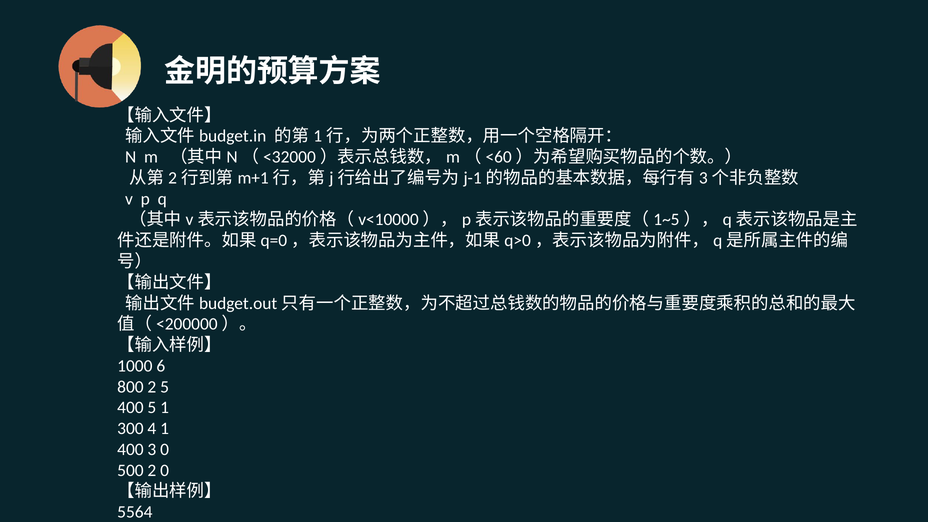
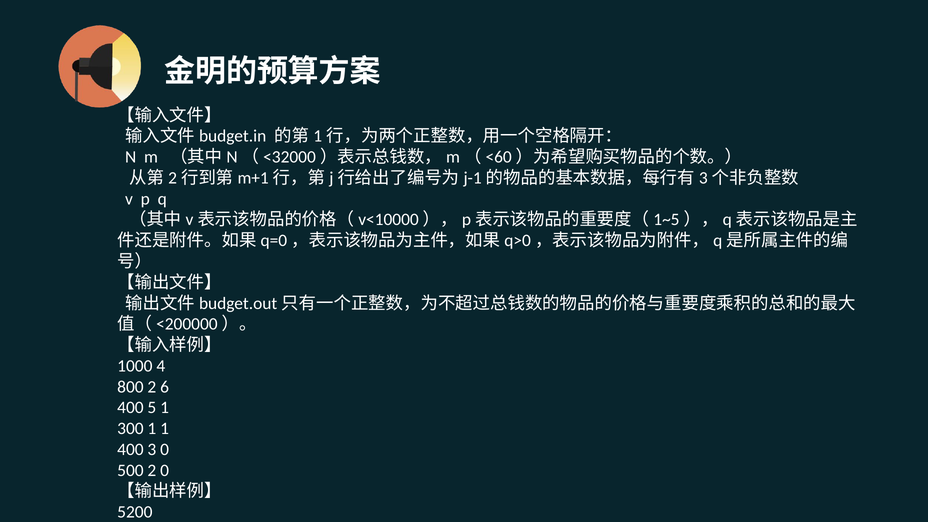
6: 6 -> 4
2 5: 5 -> 6
300 4: 4 -> 1
5564: 5564 -> 5200
